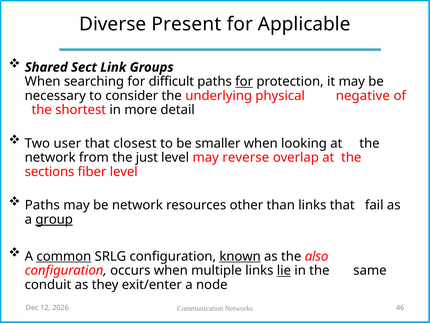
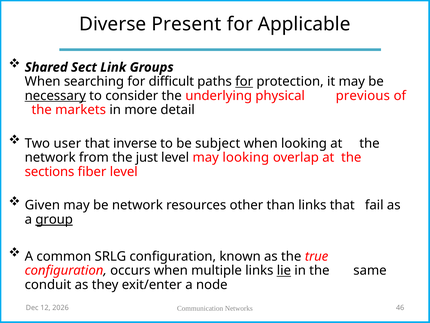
necessary underline: none -> present
negative: negative -> previous
shortest: shortest -> markets
closest: closest -> inverse
smaller: smaller -> subject
reverse at (246, 157): reverse -> looking
Paths at (42, 205): Paths -> Given
common underline: present -> none
known underline: present -> none
also: also -> true
